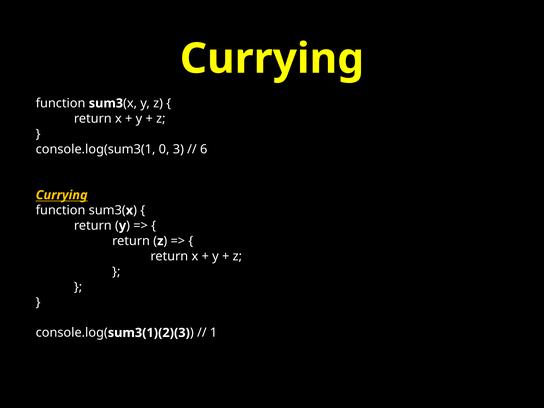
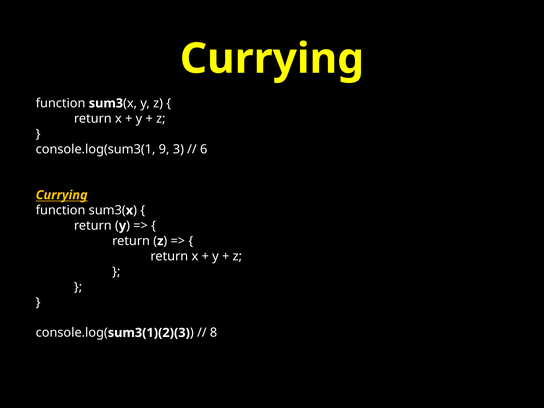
0: 0 -> 9
1: 1 -> 8
